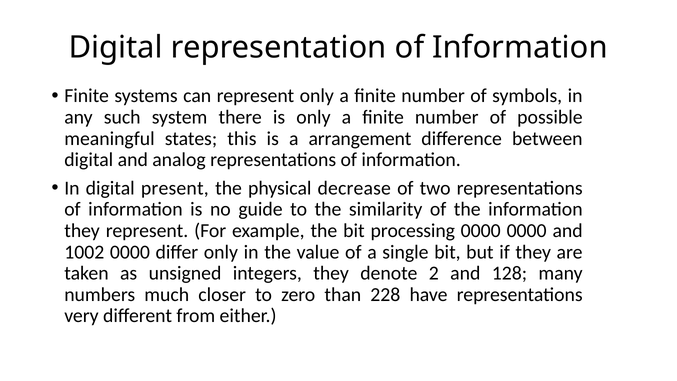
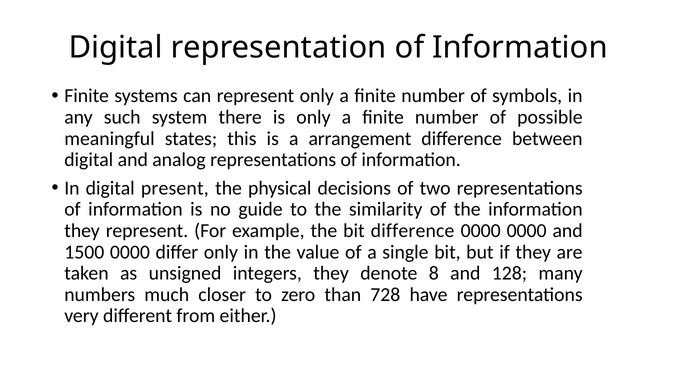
decrease: decrease -> decisions
bit processing: processing -> difference
1002: 1002 -> 1500
2: 2 -> 8
228: 228 -> 728
